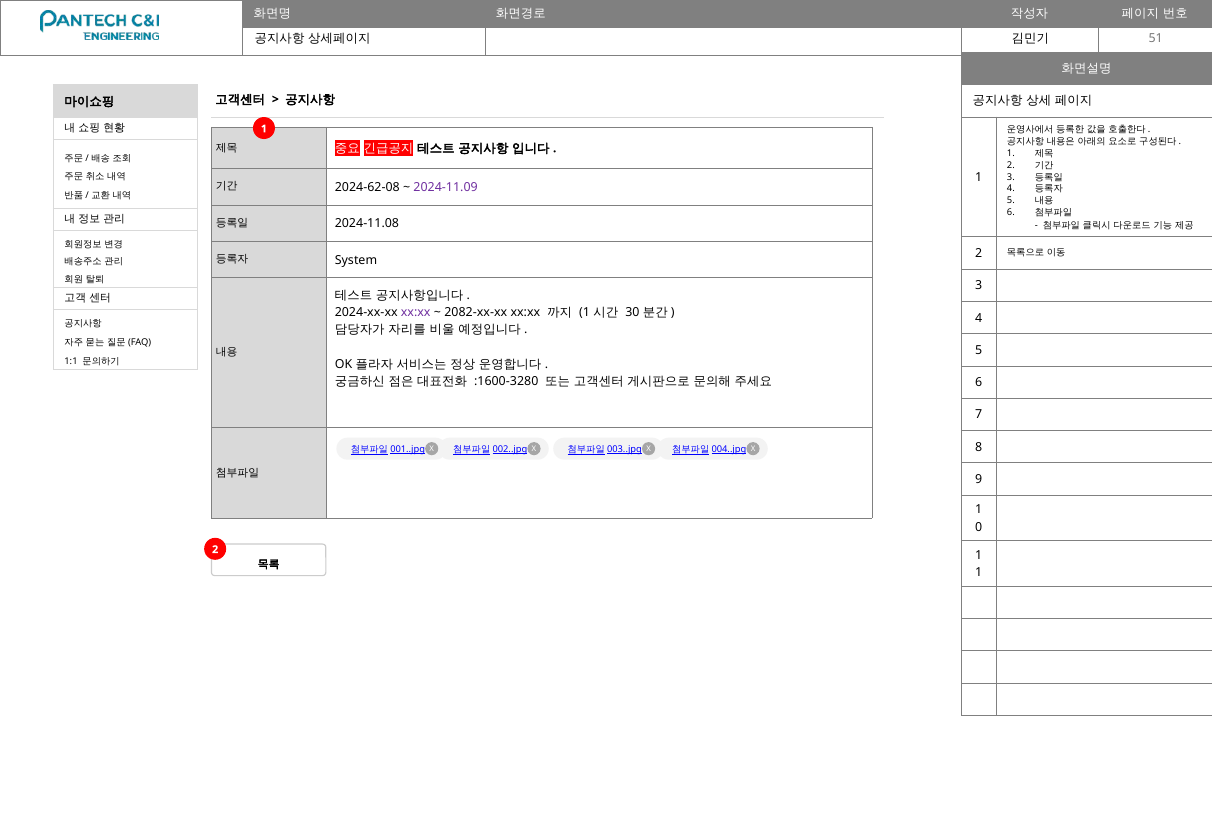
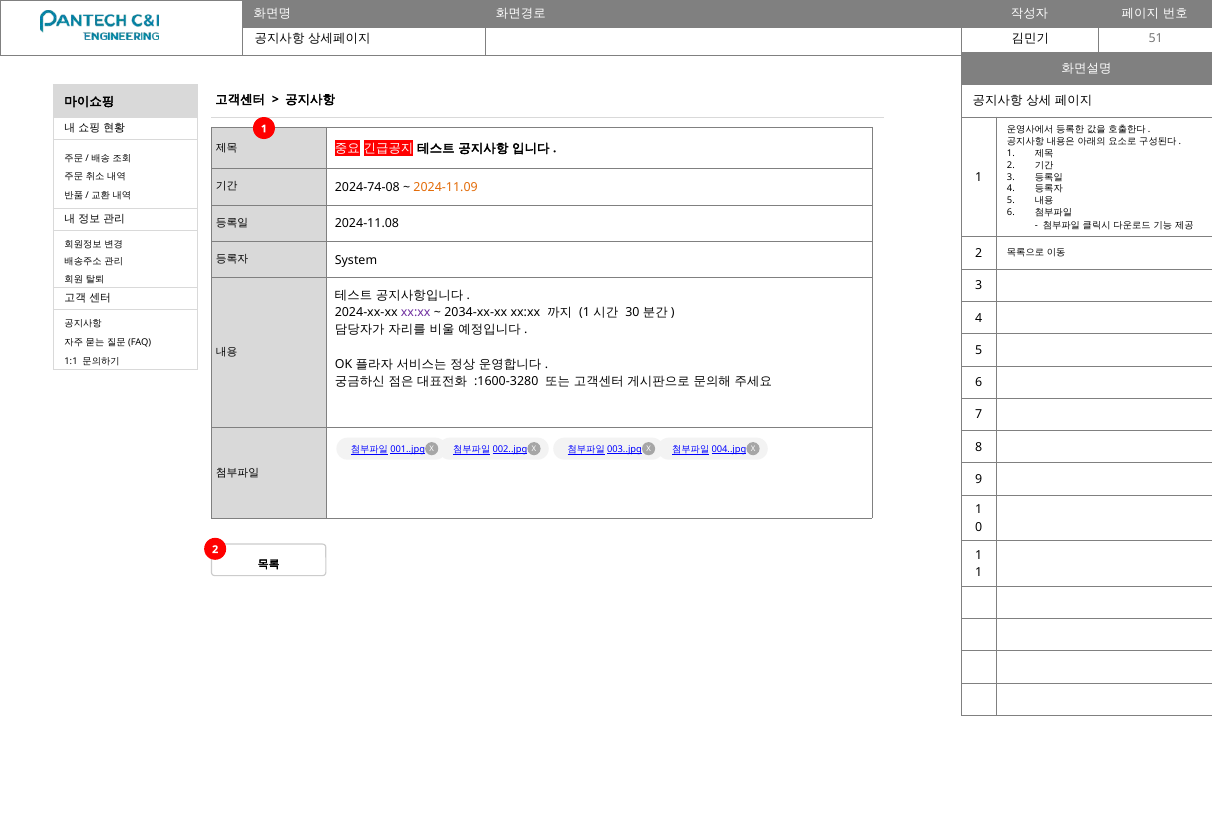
2024-62-08: 2024-62-08 -> 2024-74-08
2024-11.09 colour: purple -> orange
2082-xx-xx: 2082-xx-xx -> 2034-xx-xx
